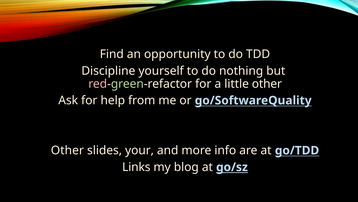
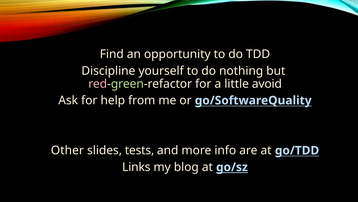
little other: other -> avoid
your: your -> tests
